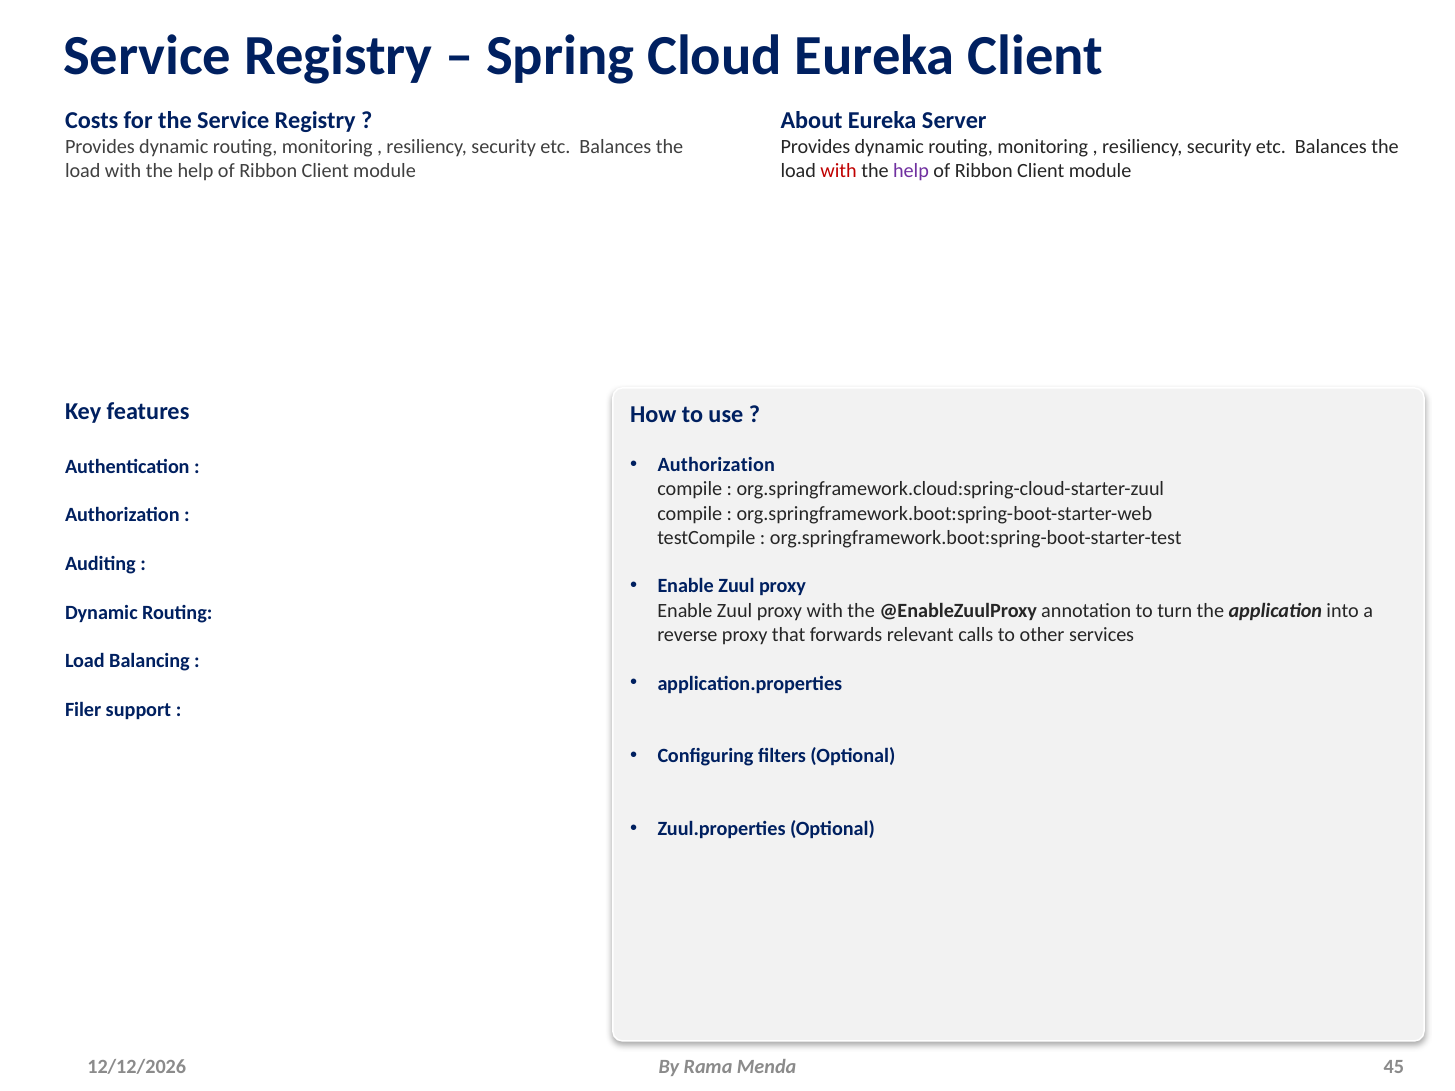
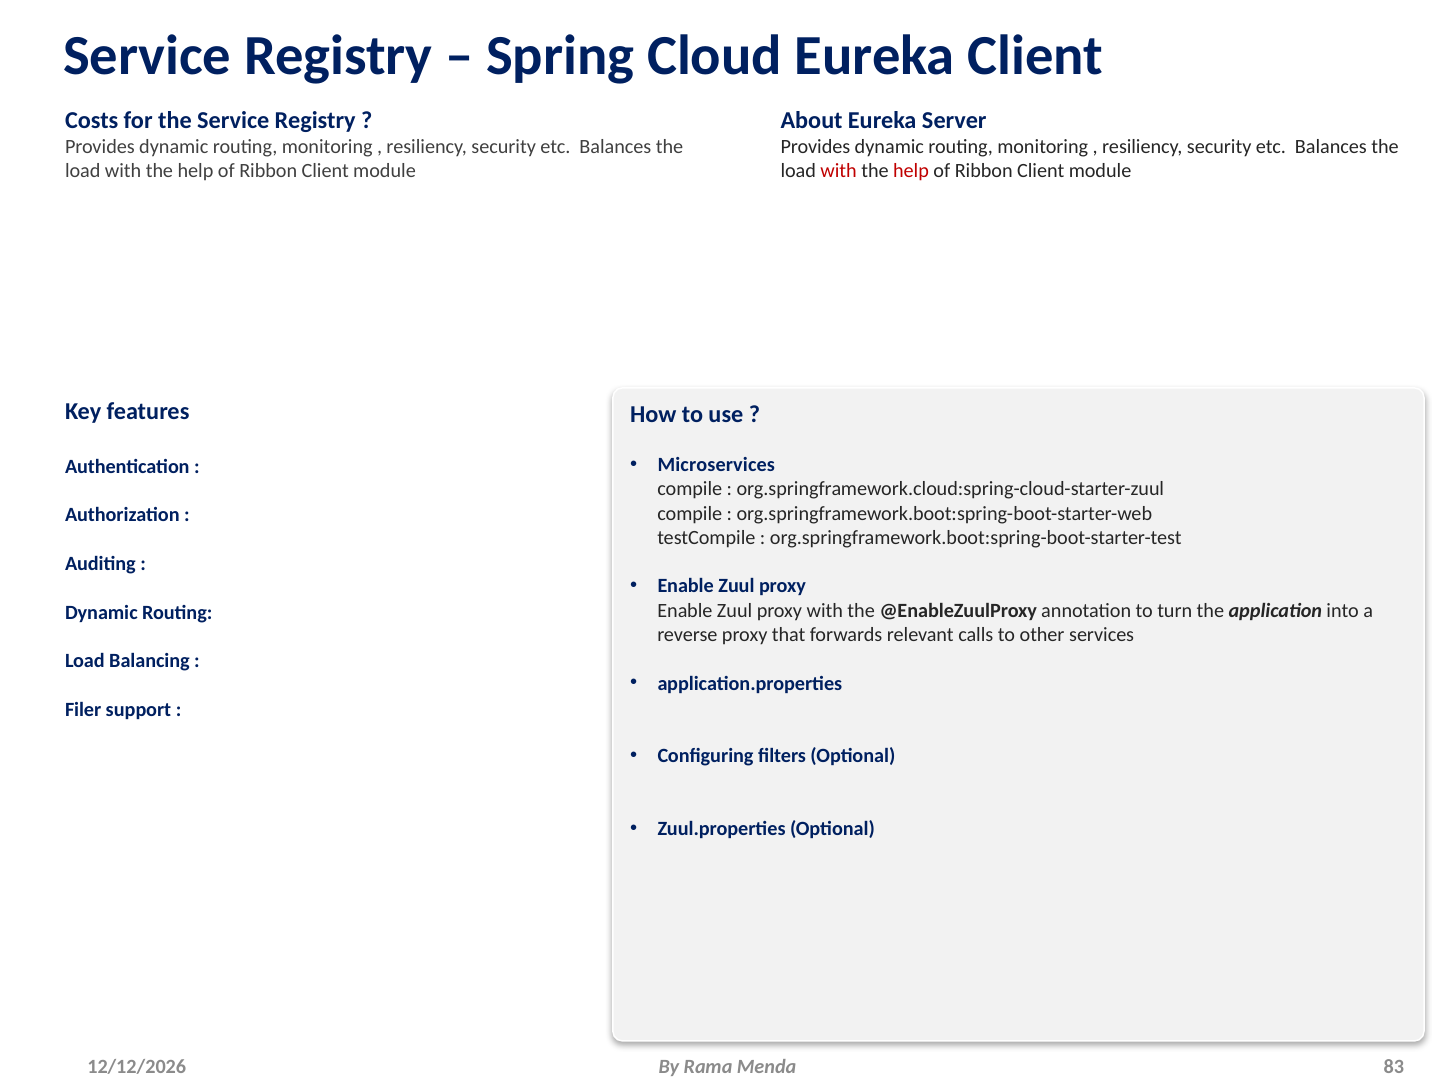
help at (911, 171) colour: purple -> red
Authorization at (716, 465): Authorization -> Microservices
45: 45 -> 83
